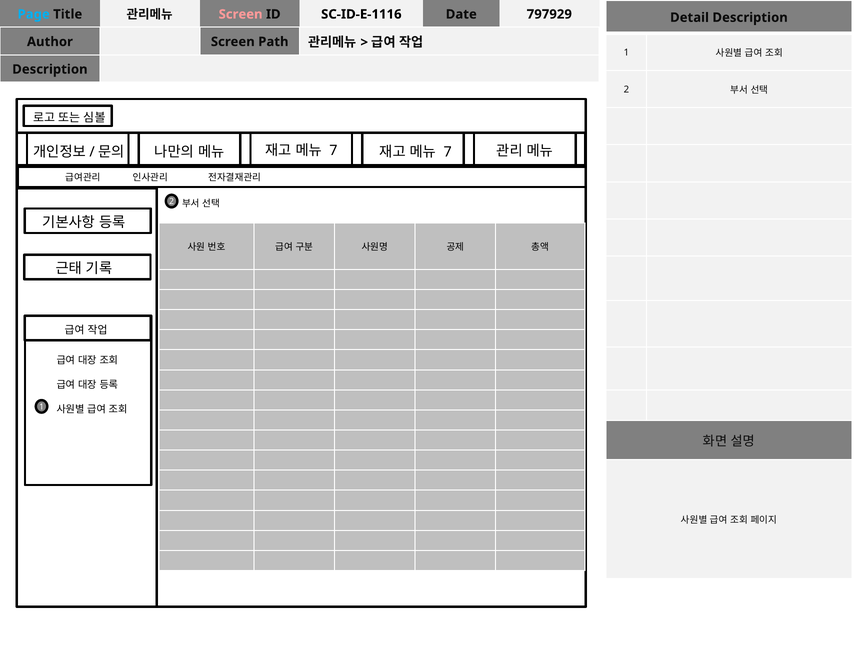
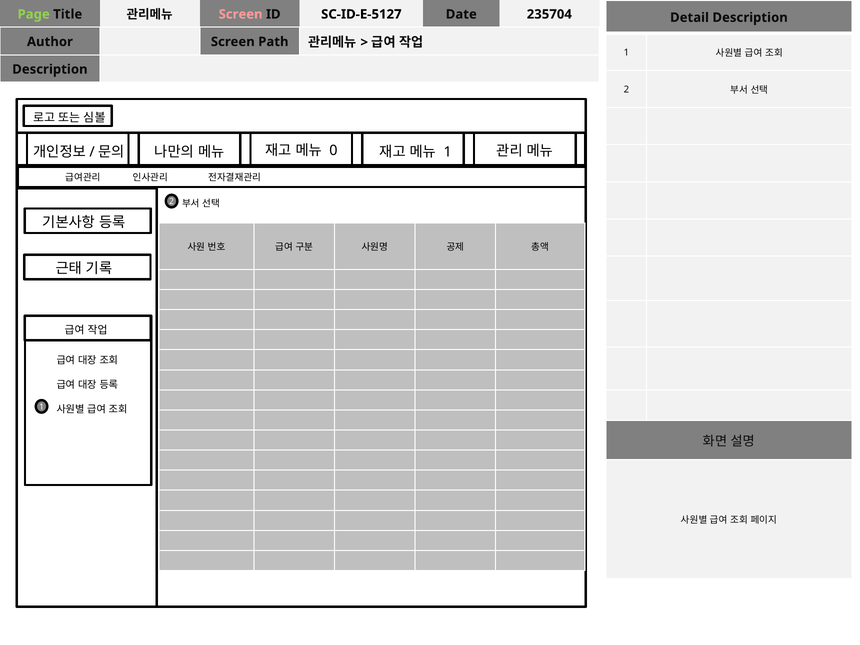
Page colour: light blue -> light green
SC-ID-E-1116: SC-ID-E-1116 -> SC-ID-E-5127
797929: 797929 -> 235704
7 at (333, 150): 7 -> 0
7 at (448, 152): 7 -> 1
